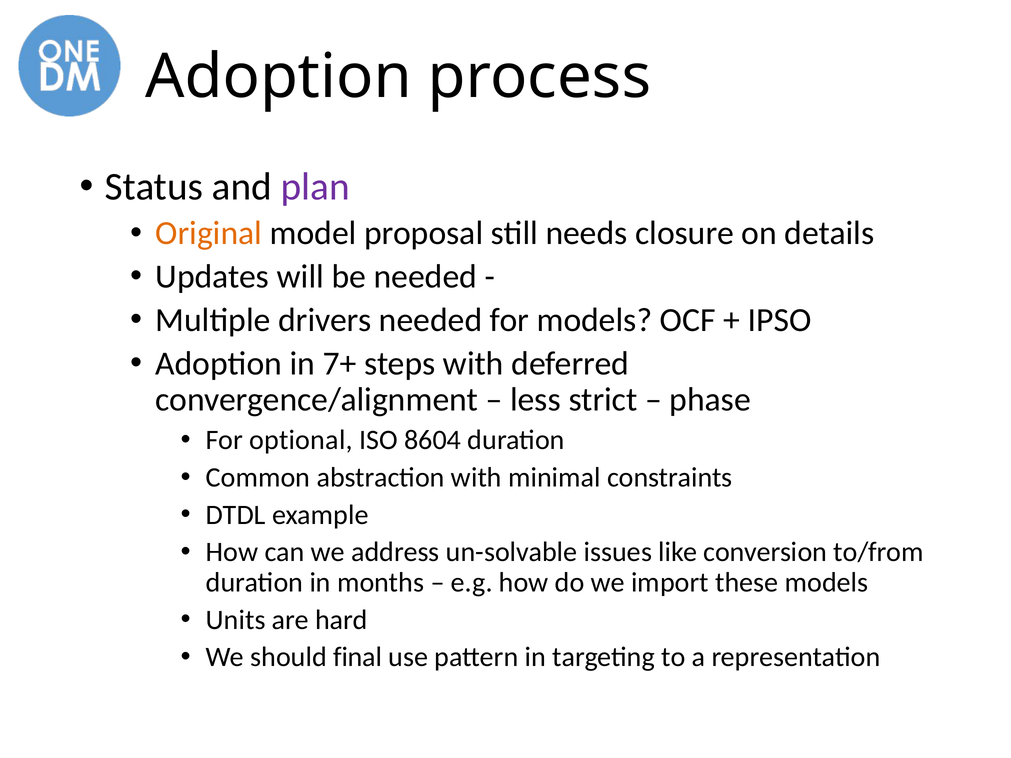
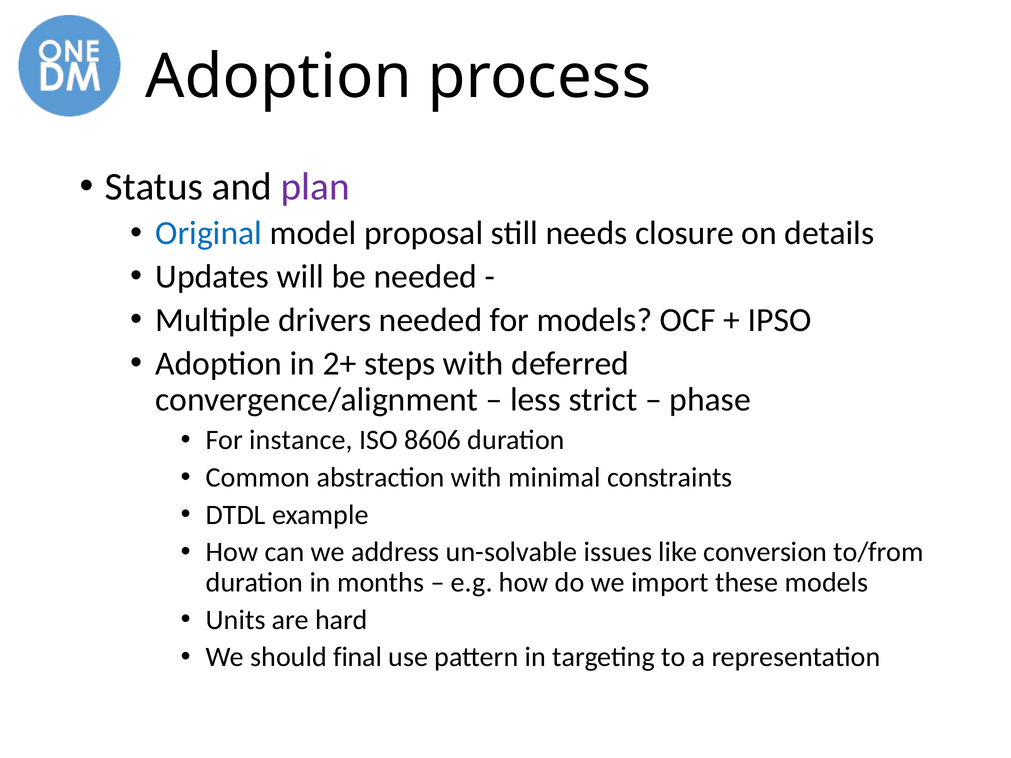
Original colour: orange -> blue
7+: 7+ -> 2+
optional: optional -> instance
8604: 8604 -> 8606
